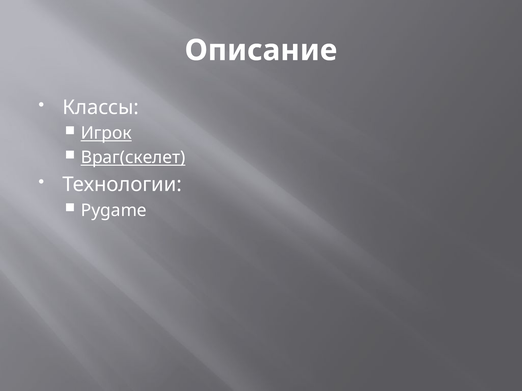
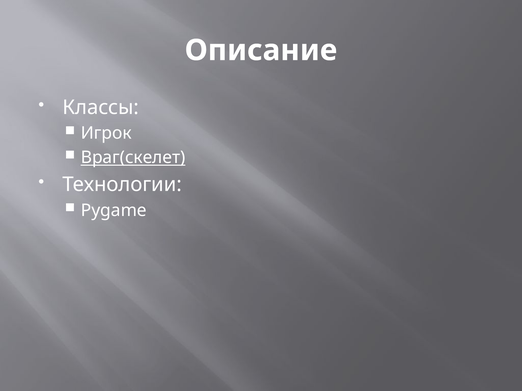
Игрок underline: present -> none
